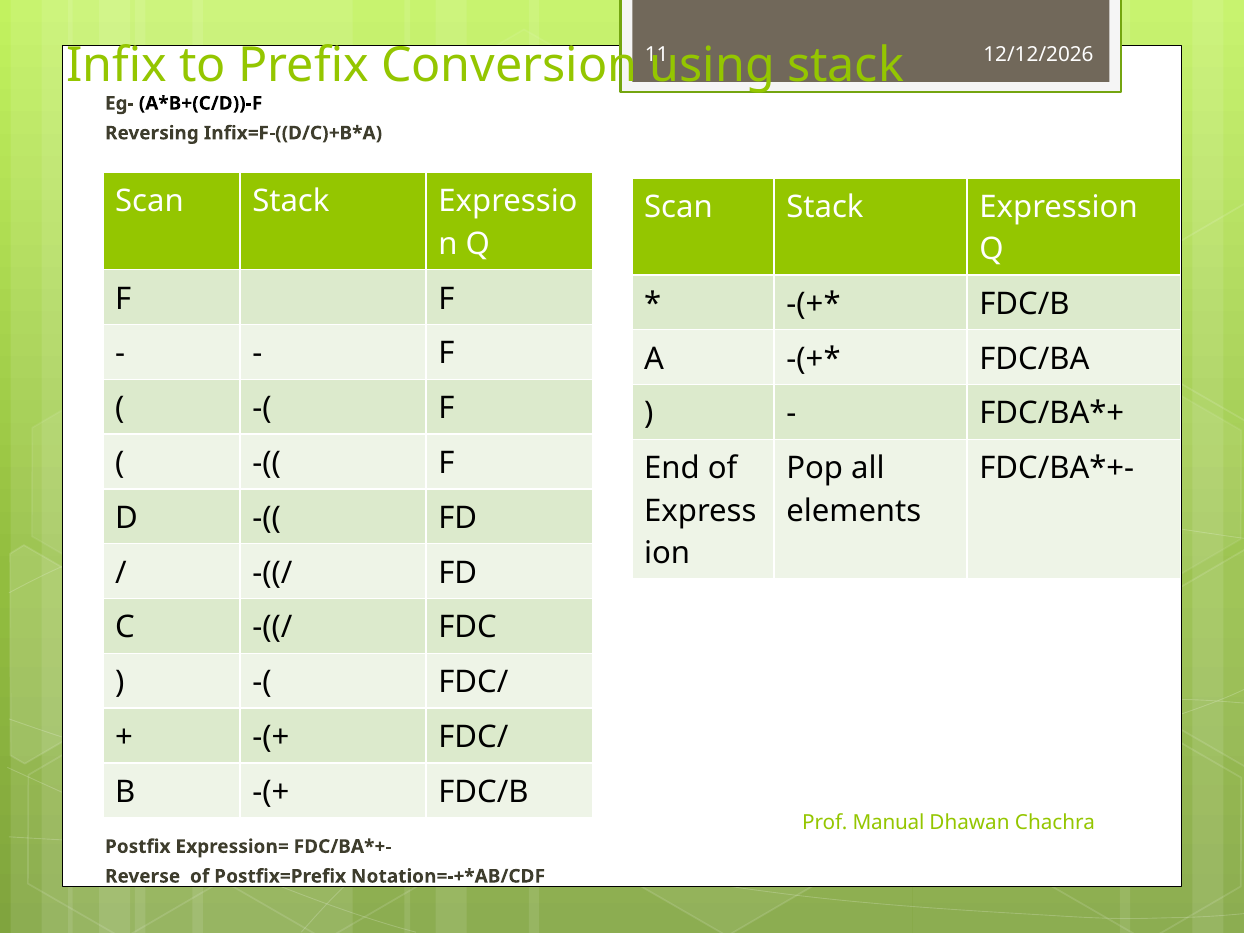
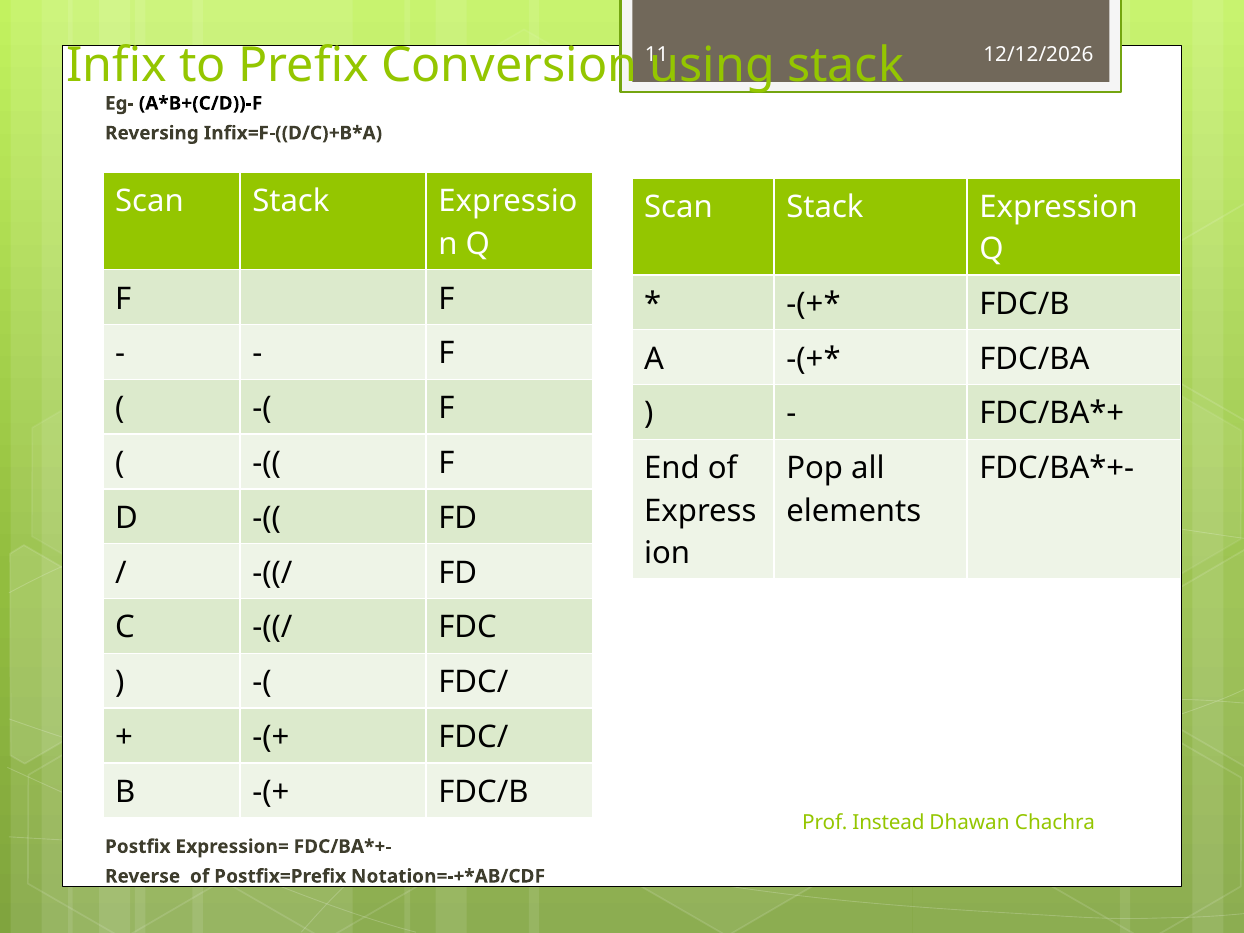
Manual: Manual -> Instead
